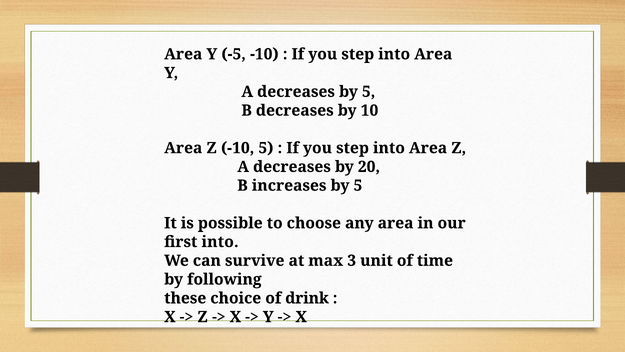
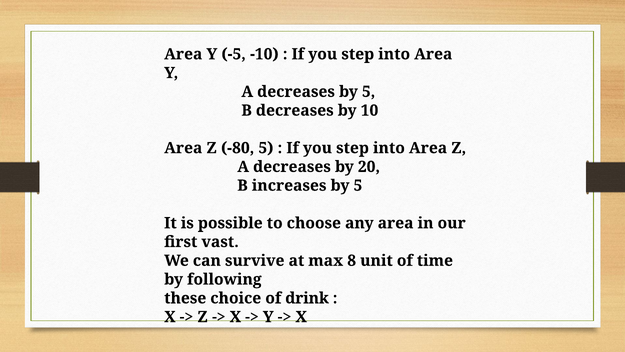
Z -10: -10 -> -80
first into: into -> vast
3: 3 -> 8
